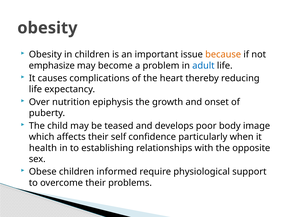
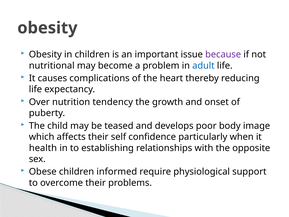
because colour: orange -> purple
emphasize: emphasize -> nutritional
epiphysis: epiphysis -> tendency
